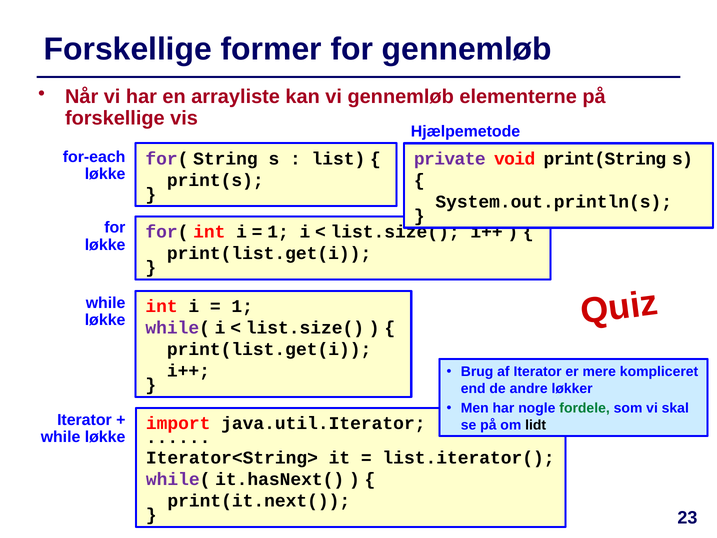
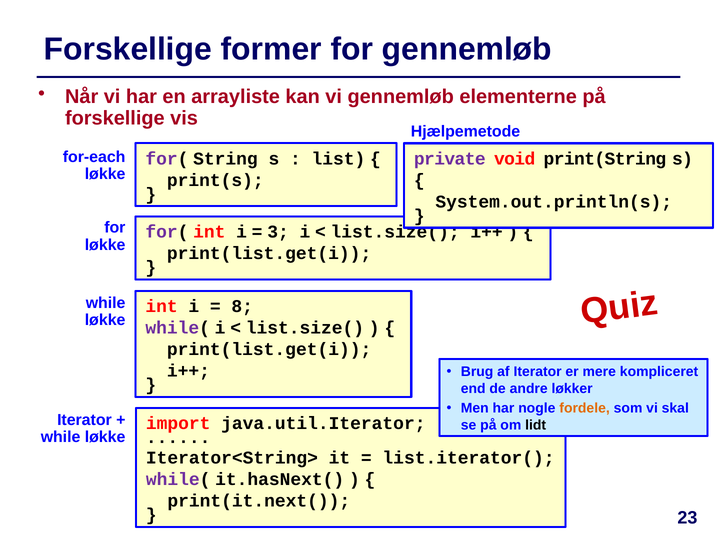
1 at (278, 232): 1 -> 3
1 at (242, 306): 1 -> 8
fordele colour: green -> orange
